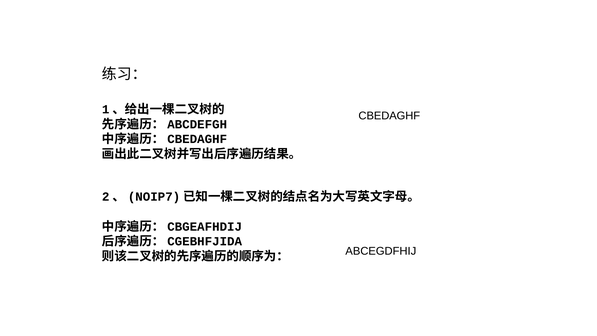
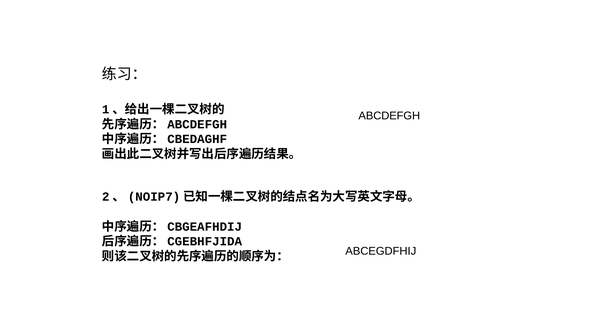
CBEDAGHF: CBEDAGHF -> ABCDEFGH
